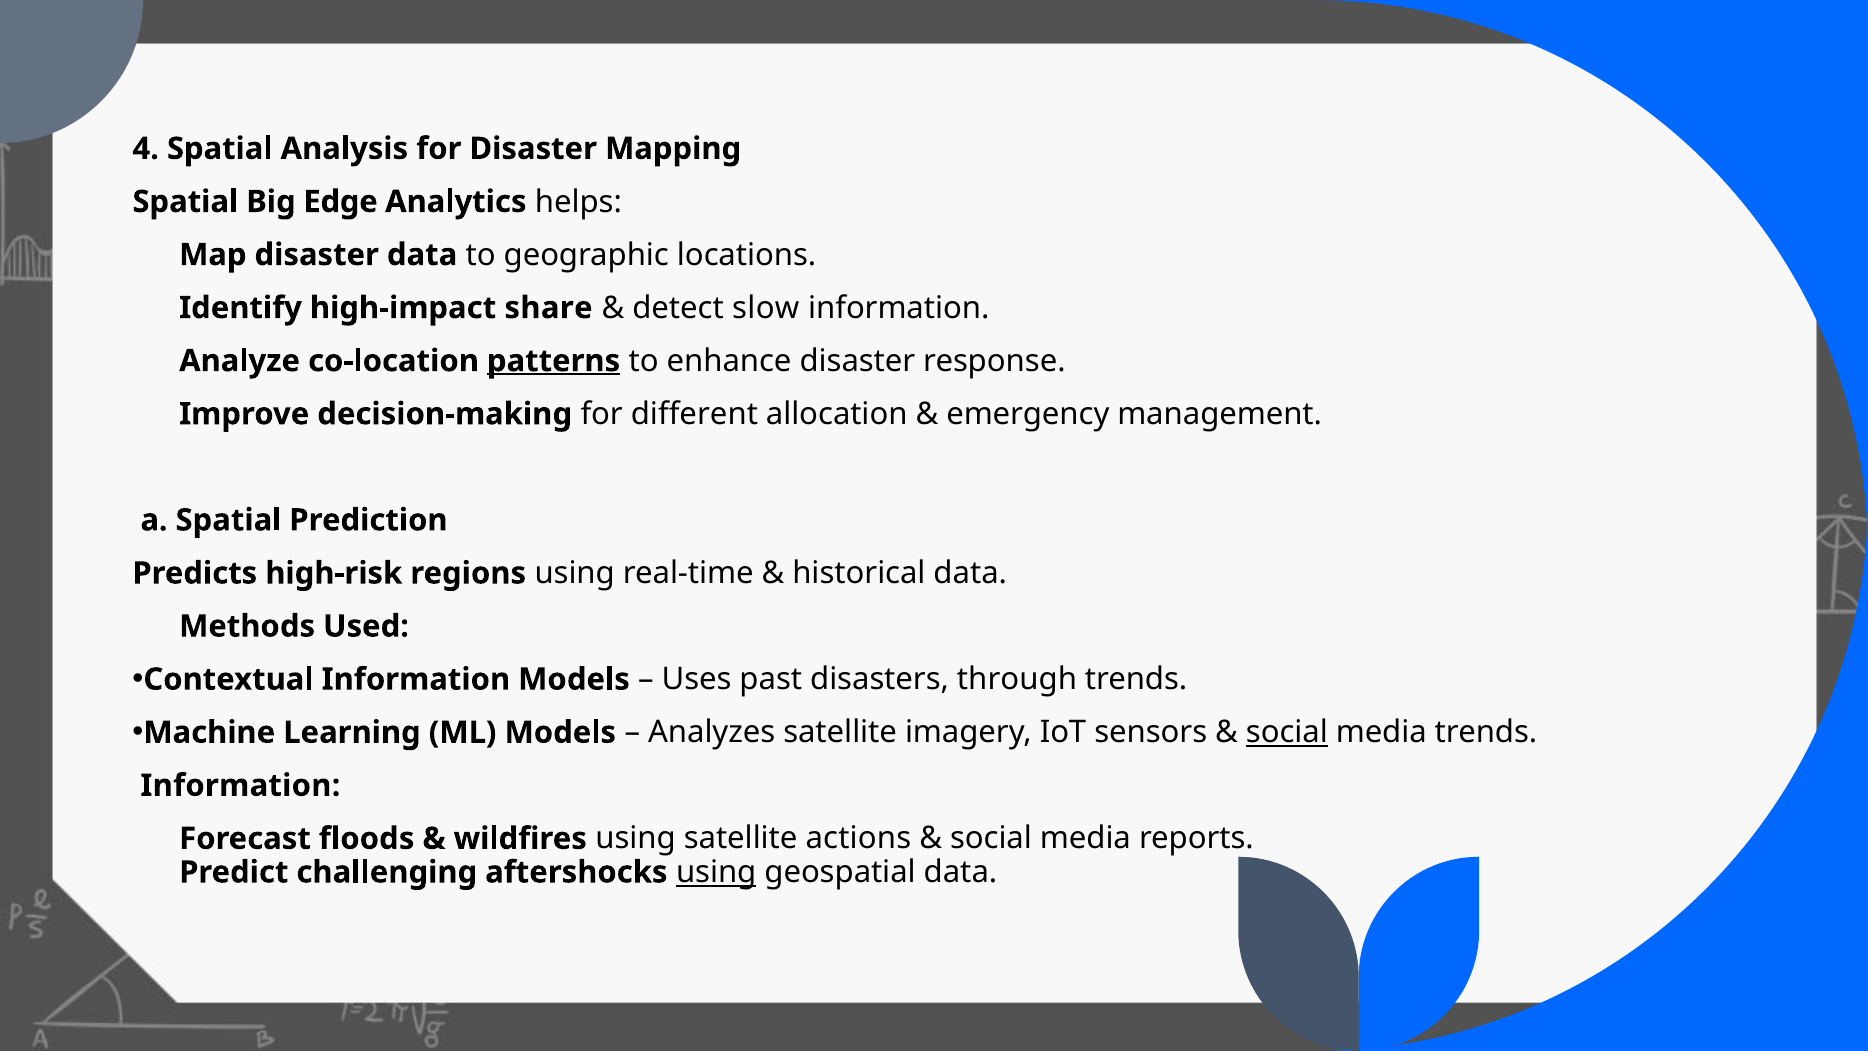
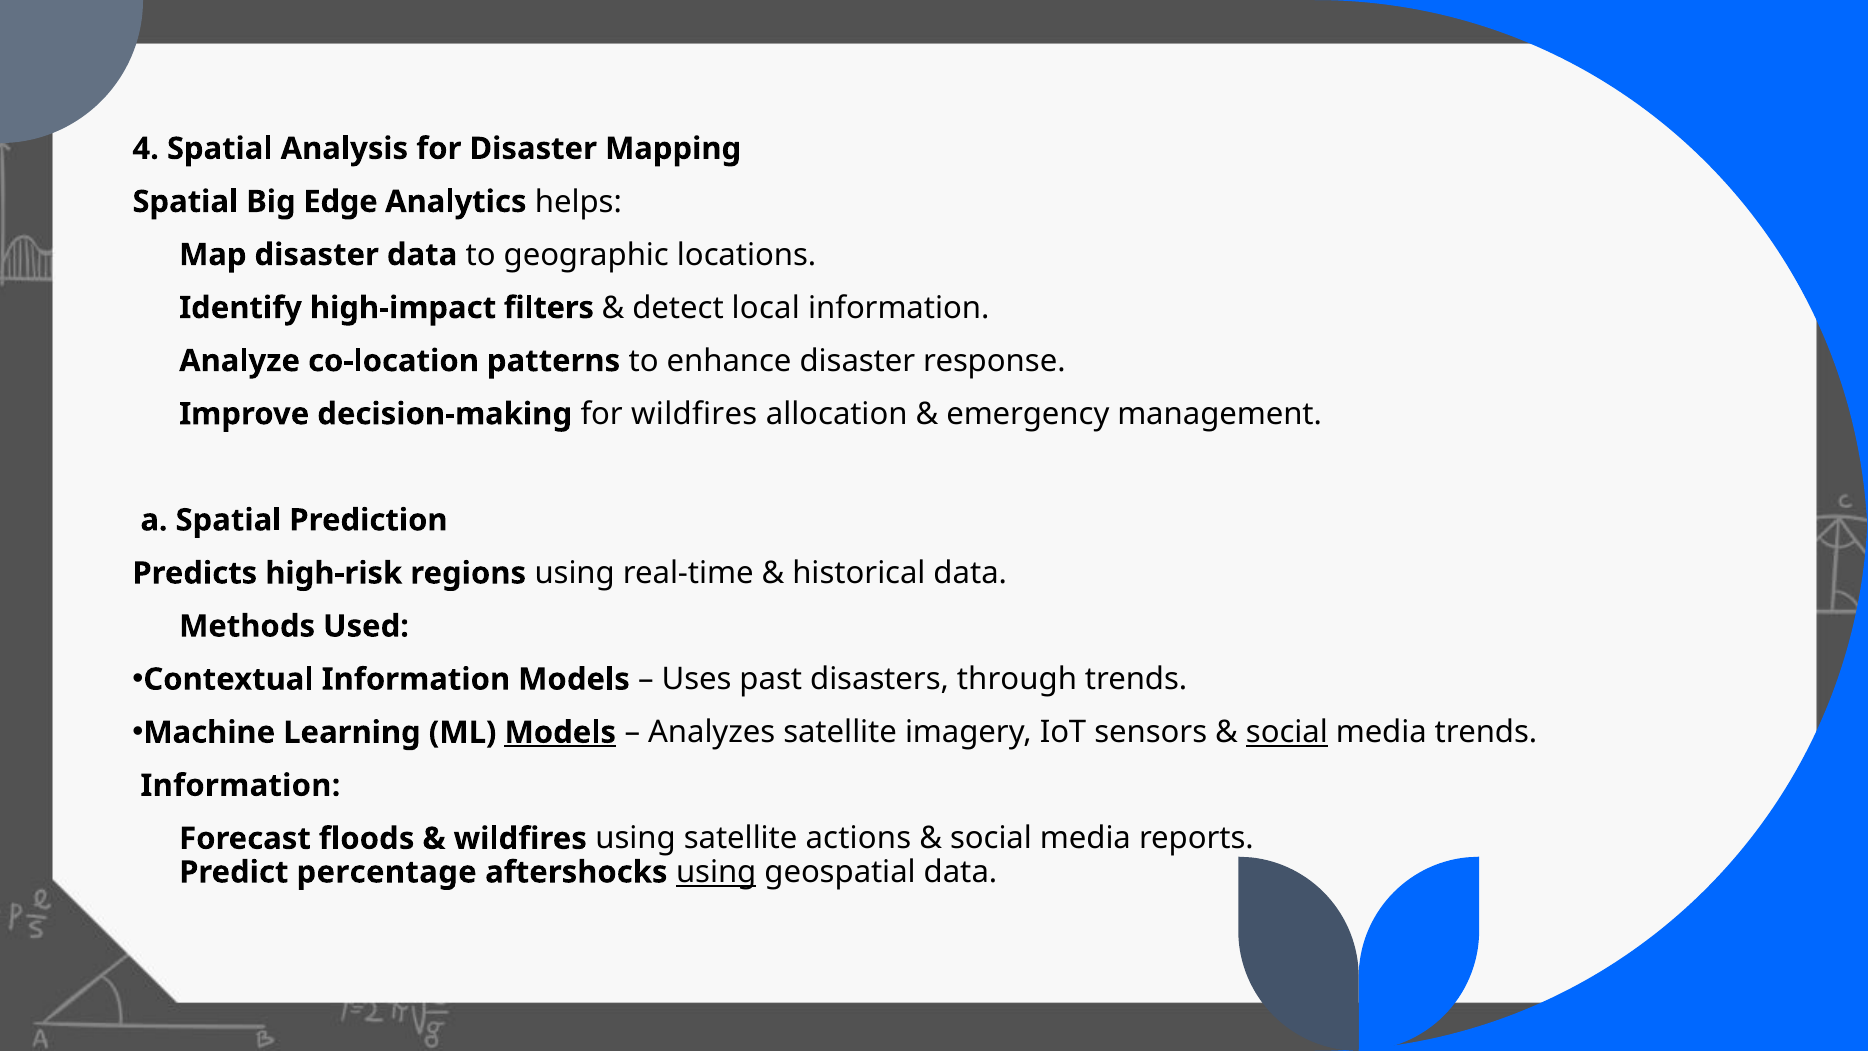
share: share -> filters
slow: slow -> local
patterns underline: present -> none
for different: different -> wildfires
Models at (560, 732) underline: none -> present
challenging: challenging -> percentage
